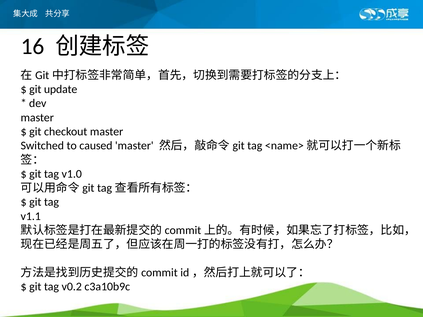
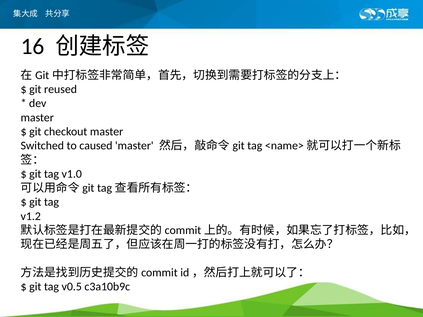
update: update -> reused
v1.1: v1.1 -> v1.2
v0.2: v0.2 -> v0.5
